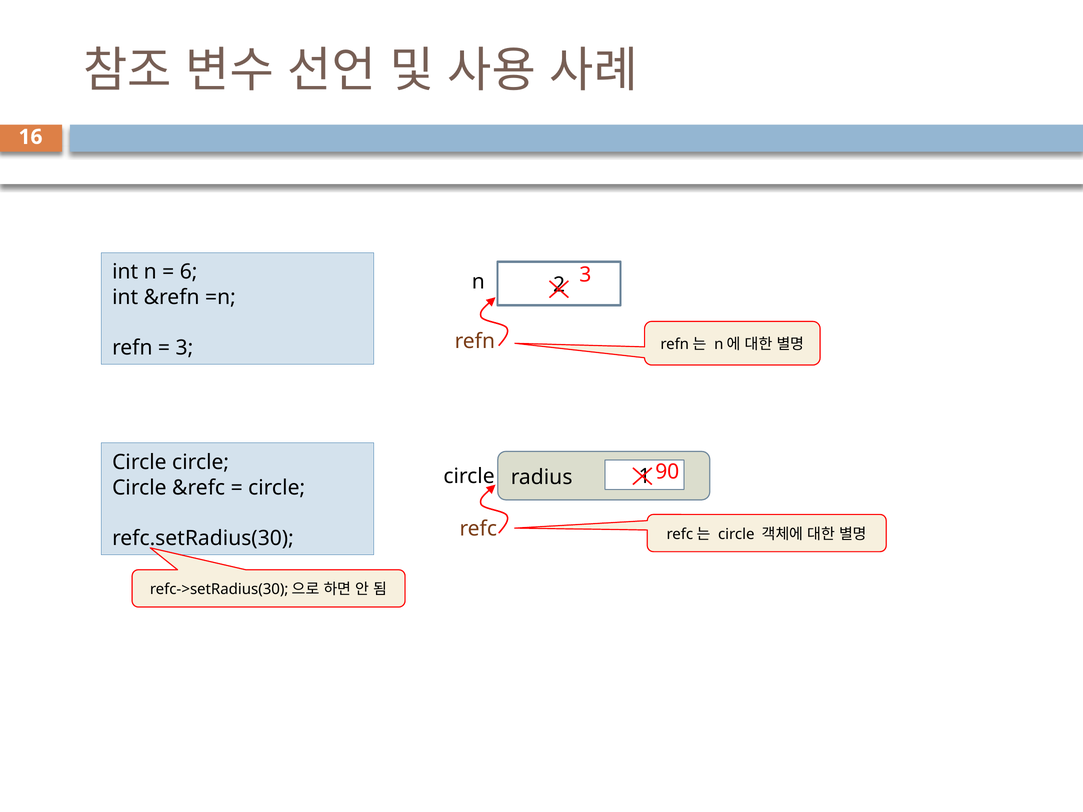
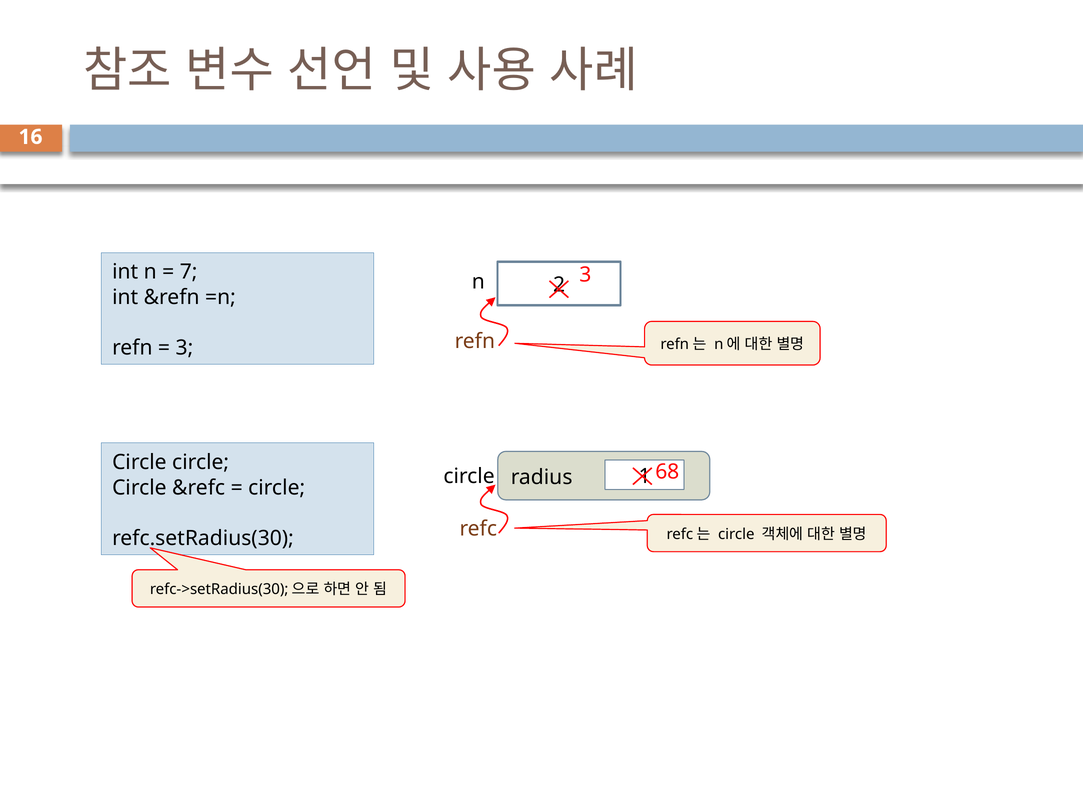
6: 6 -> 7
90: 90 -> 68
